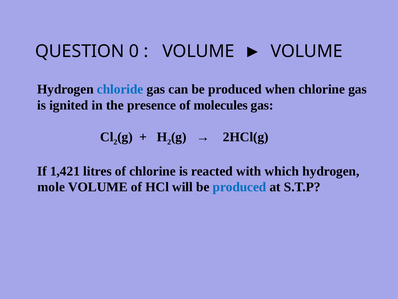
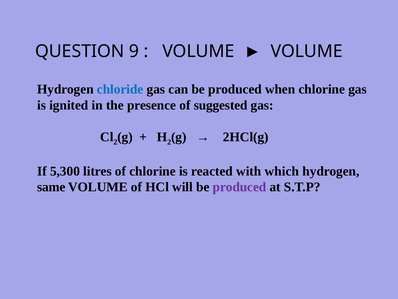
0: 0 -> 9
molecules: molecules -> suggested
1,421: 1,421 -> 5,300
mole: mole -> same
produced at (240, 187) colour: blue -> purple
